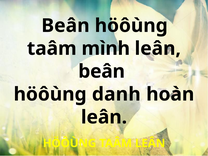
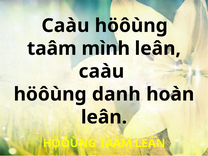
Beân at (65, 26): Beân -> Caàu
beân at (102, 71): beân -> caàu
